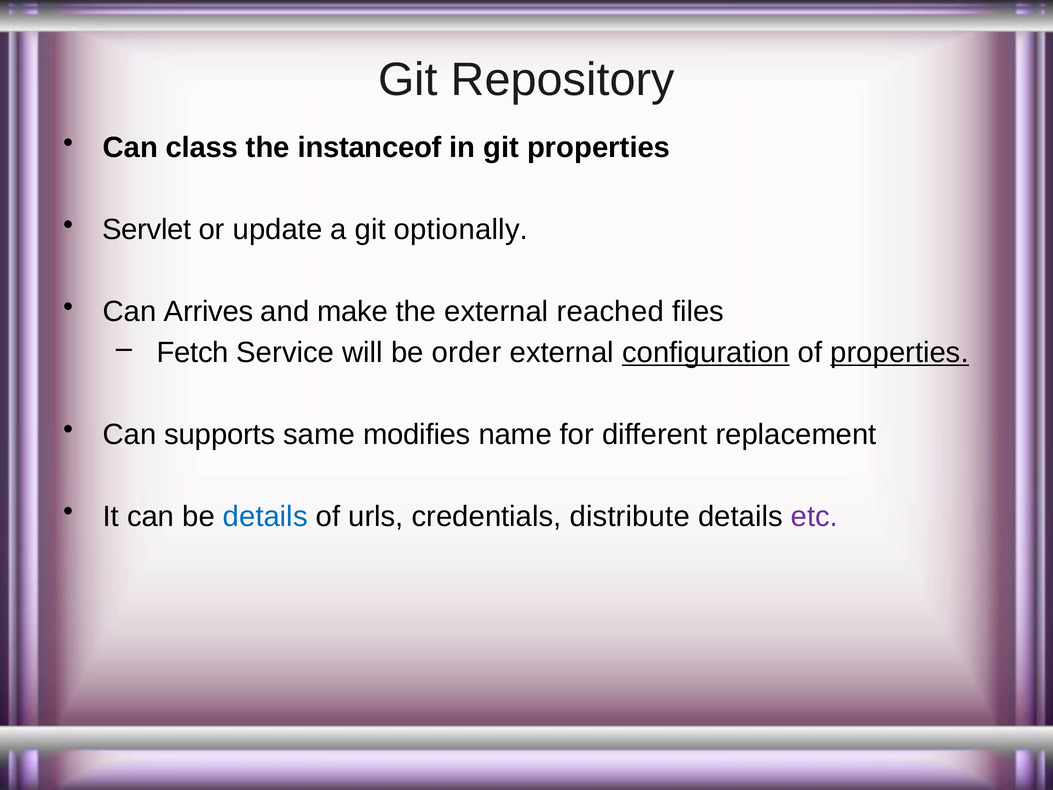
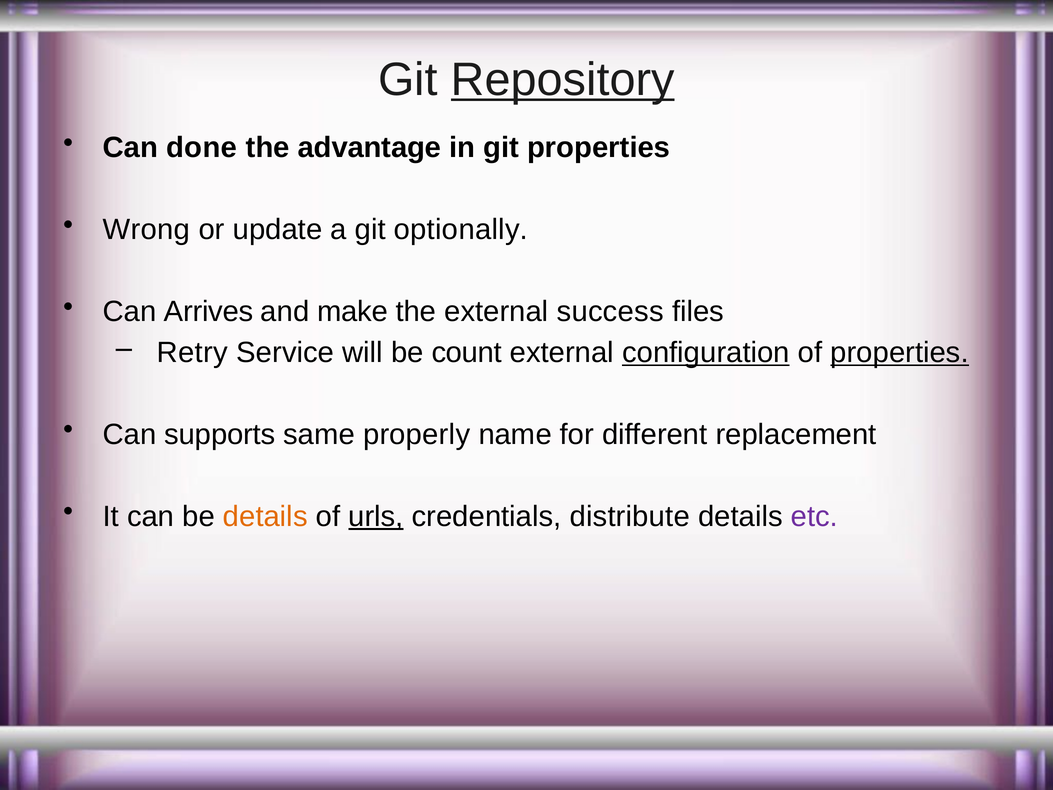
Repository underline: none -> present
class: class -> done
instanceof: instanceof -> advantage
Servlet: Servlet -> Wrong
reached: reached -> success
Fetch: Fetch -> Retry
order: order -> count
modifies: modifies -> properly
details at (265, 516) colour: blue -> orange
urls underline: none -> present
